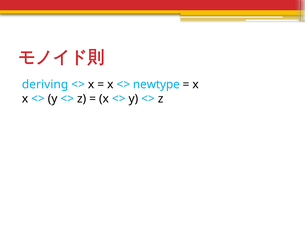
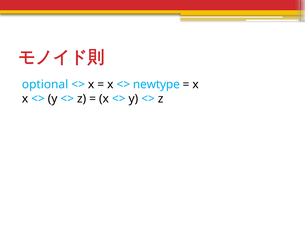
deriving: deriving -> optional
